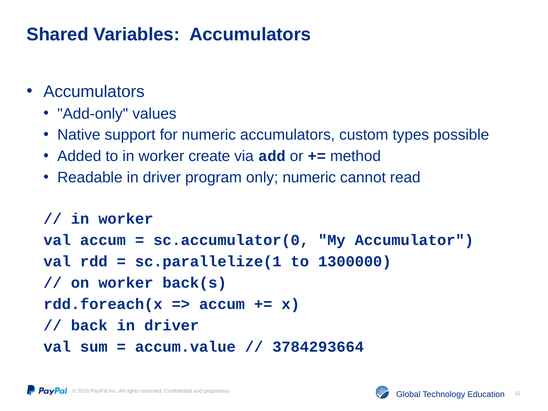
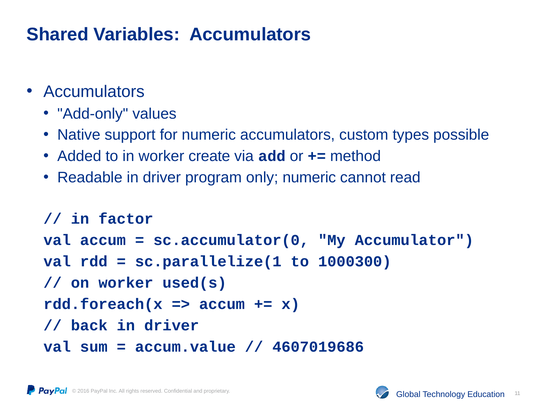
worker at (126, 219): worker -> factor
1300000: 1300000 -> 1000300
back(s: back(s -> used(s
3784293664: 3784293664 -> 4607019686
